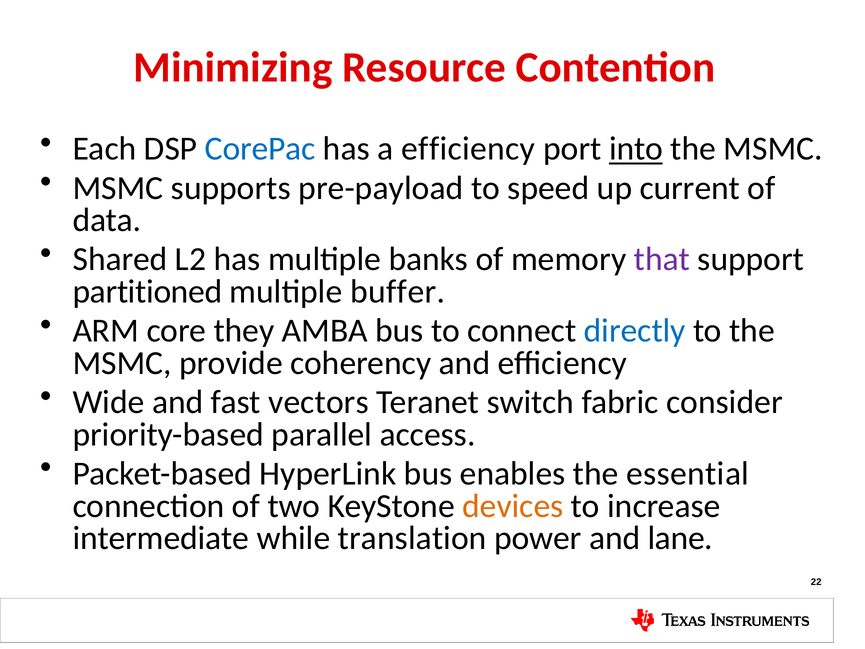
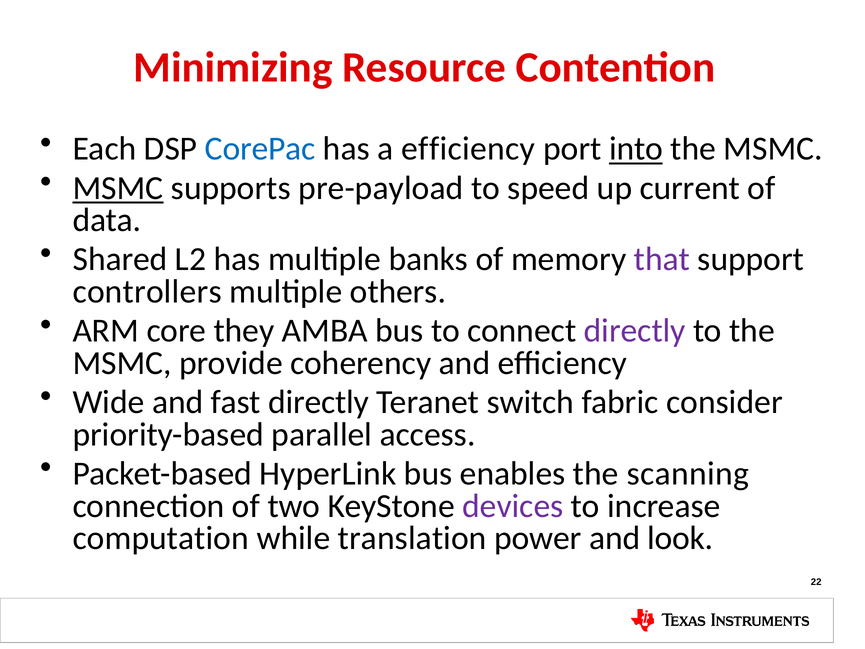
MSMC at (118, 188) underline: none -> present
partitioned: partitioned -> controllers
buffer: buffer -> others
directly at (635, 331) colour: blue -> purple
fast vectors: vectors -> directly
essential: essential -> scanning
devices colour: orange -> purple
intermediate: intermediate -> computation
lane: lane -> look
